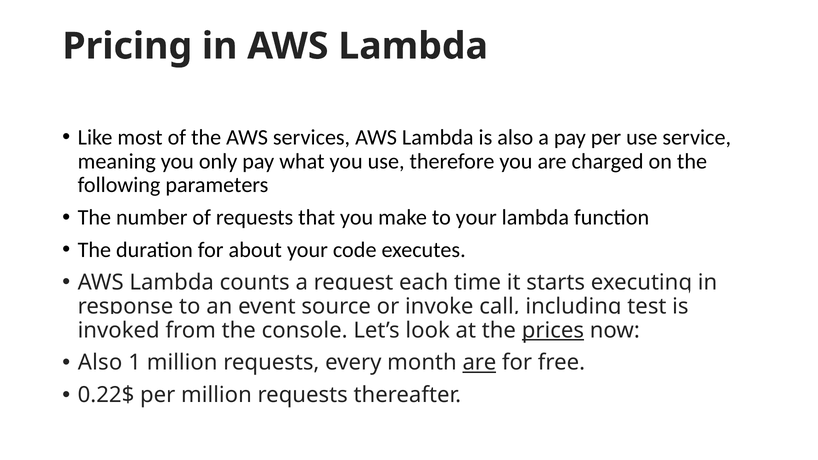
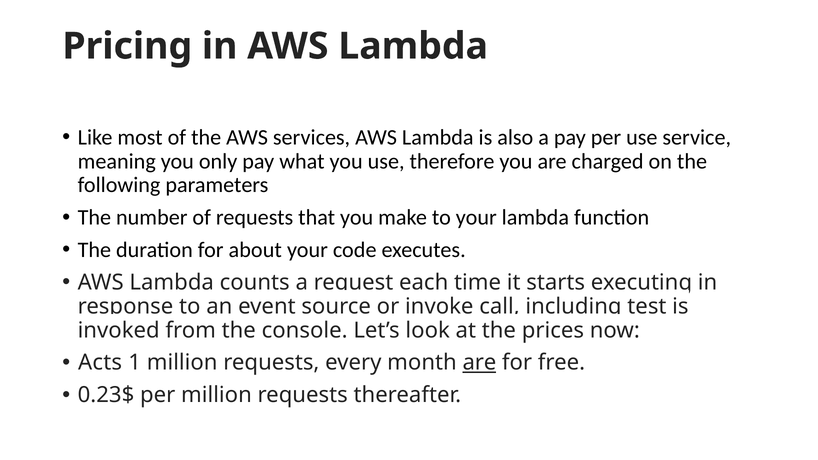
prices underline: present -> none
Also at (100, 363): Also -> Acts
0.22$: 0.22$ -> 0.23$
